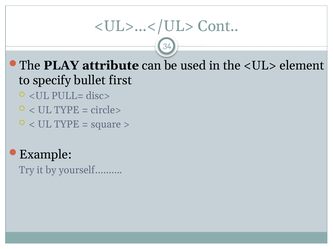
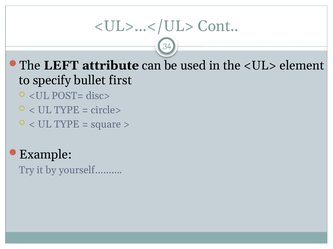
PLAY: PLAY -> LEFT
PULL=: PULL= -> POST=
